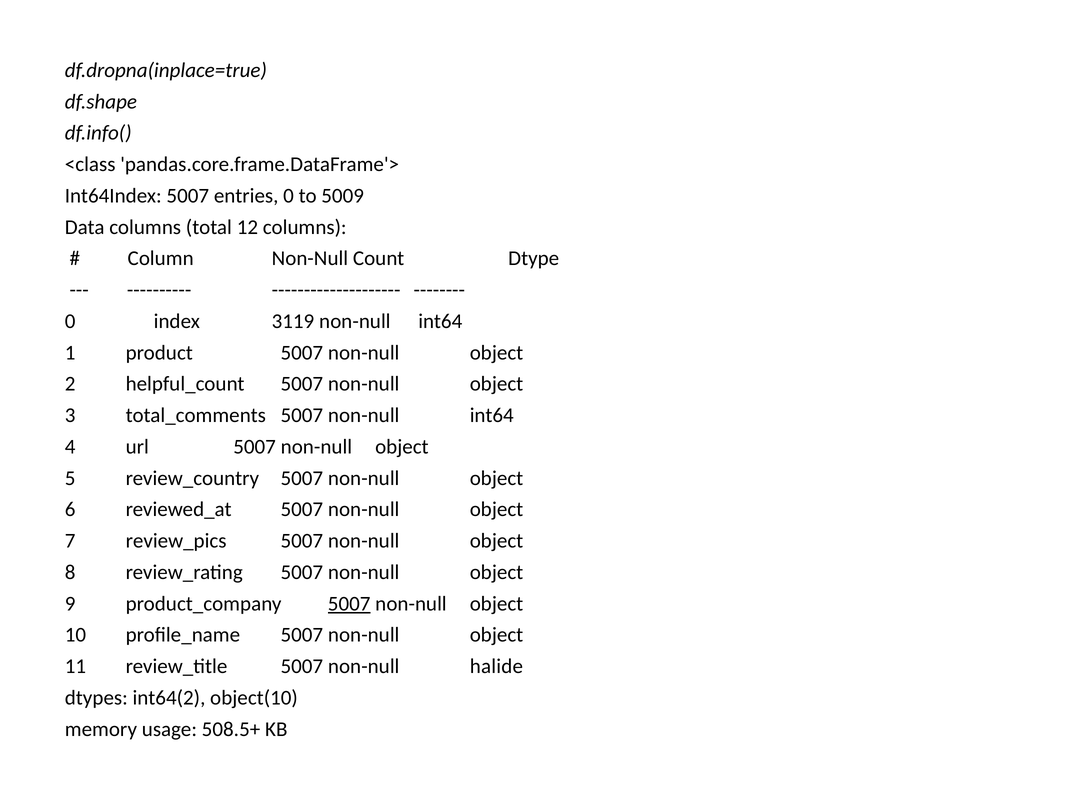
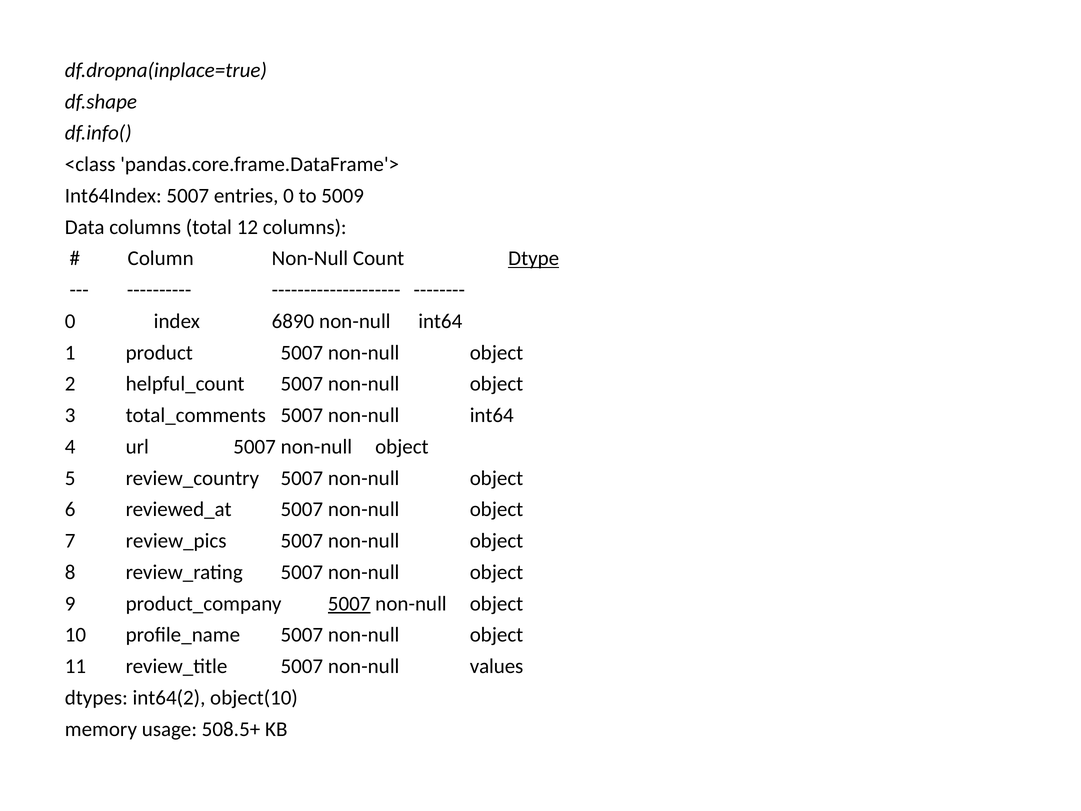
Dtype underline: none -> present
3119: 3119 -> 6890
halide: halide -> values
